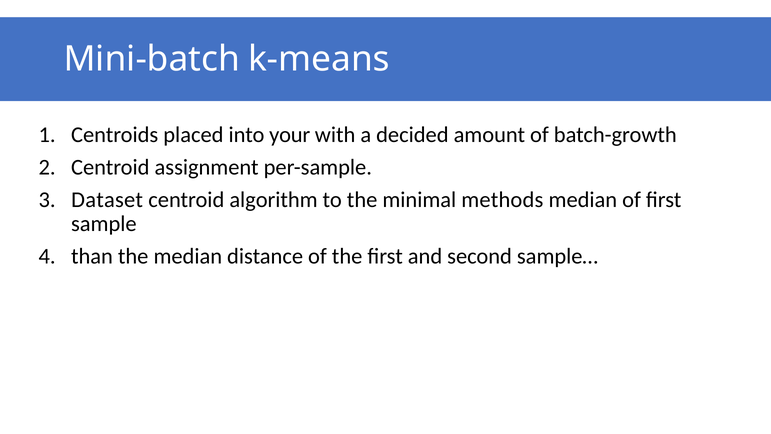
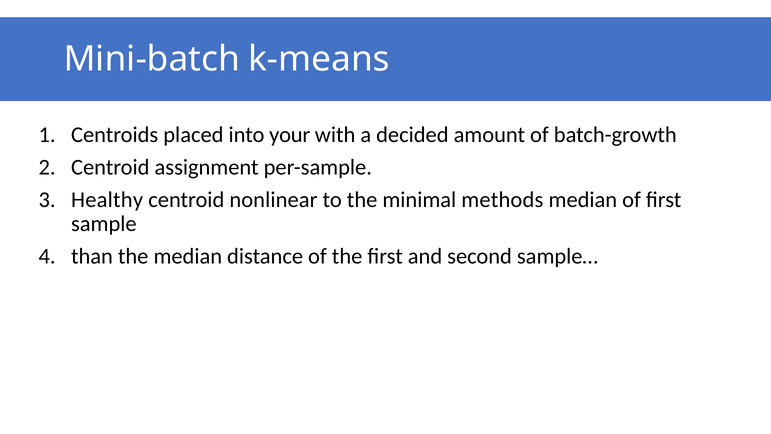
Dataset: Dataset -> Healthy
algorithm: algorithm -> nonlinear
